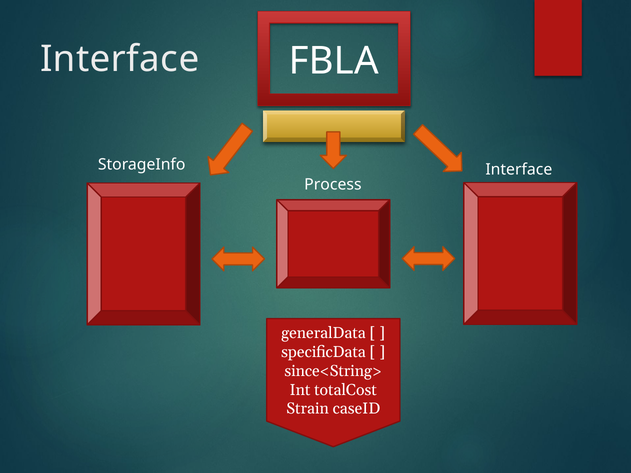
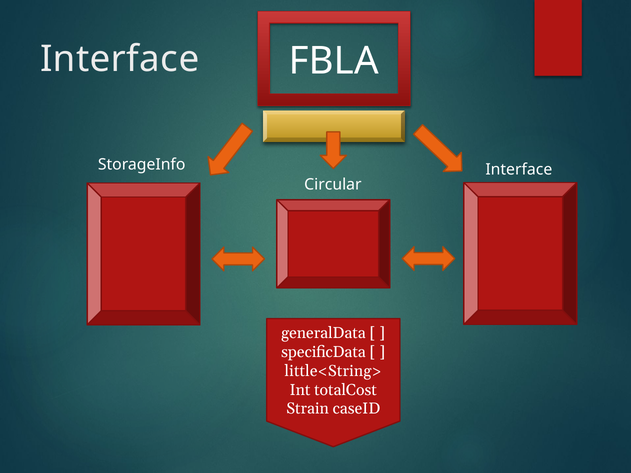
Process: Process -> Circular
since<String>: since<String> -> little<String>
